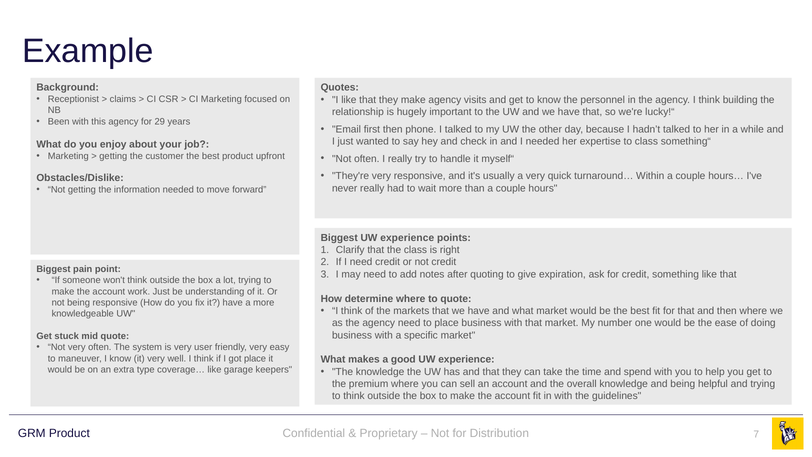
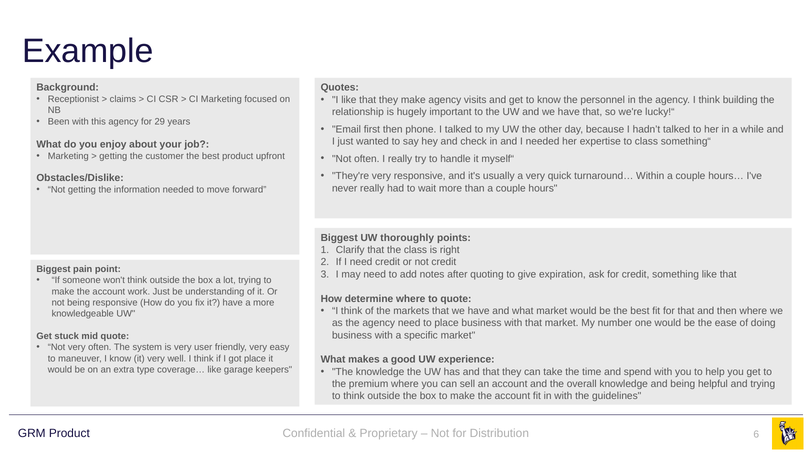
Biggest UW experience: experience -> thoroughly
7: 7 -> 6
